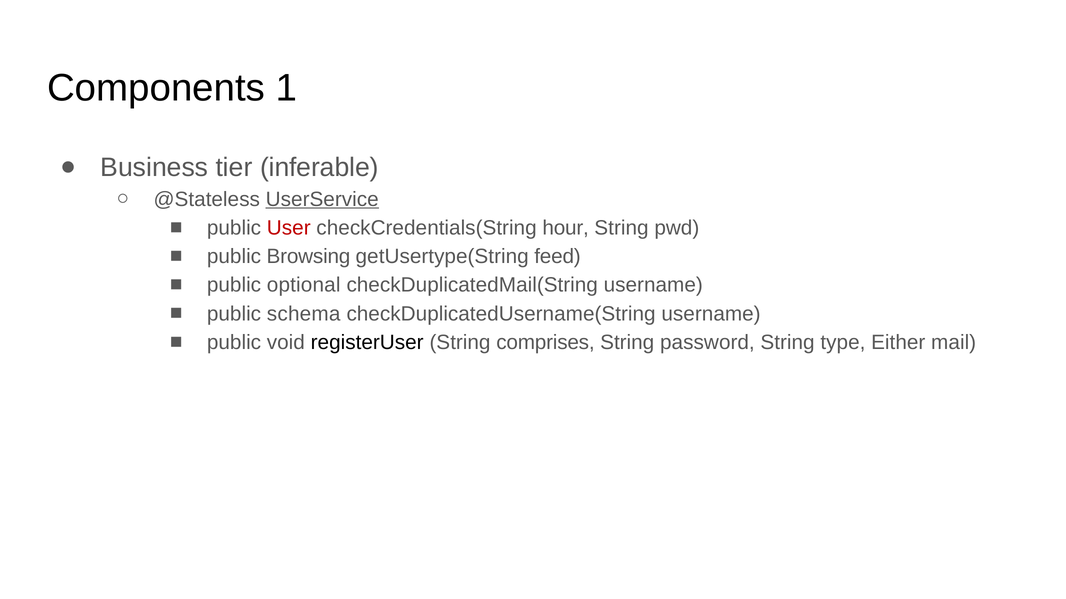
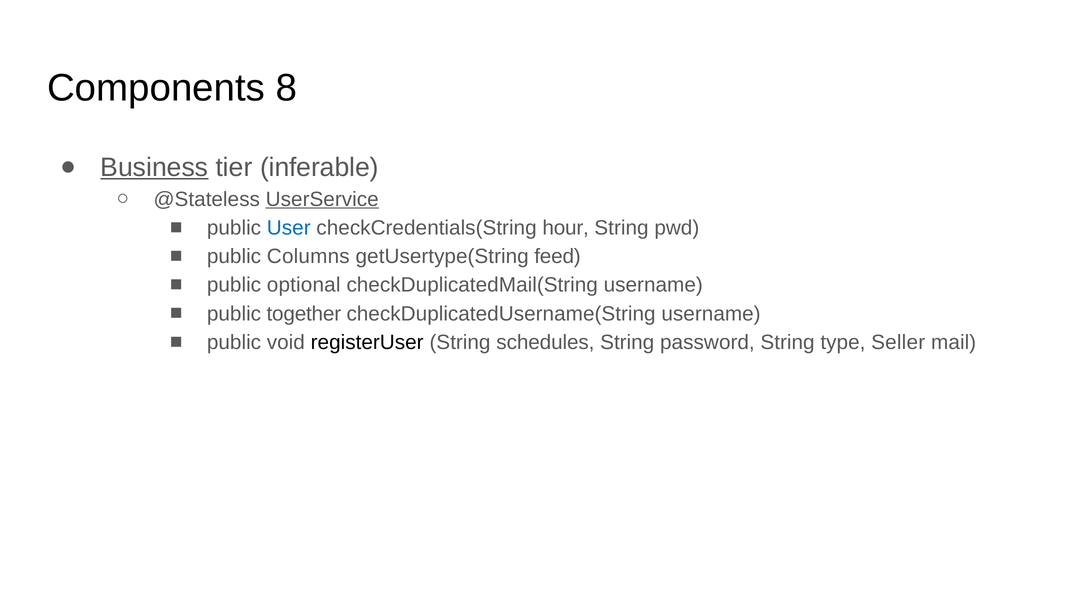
1: 1 -> 8
Business underline: none -> present
User colour: red -> blue
Browsing: Browsing -> Columns
schema: schema -> together
comprises: comprises -> schedules
Either: Either -> Seller
